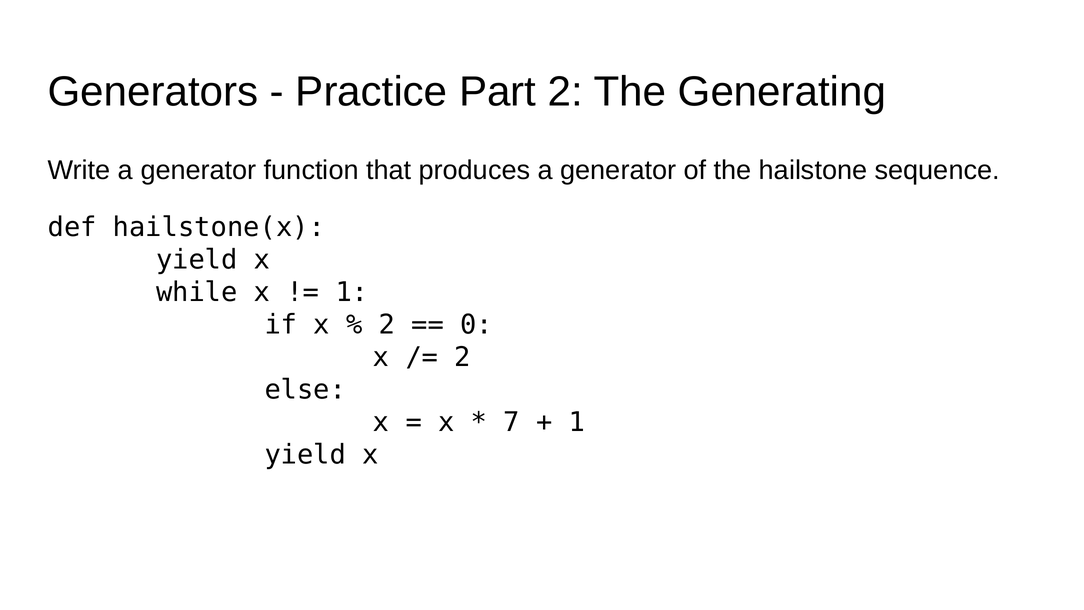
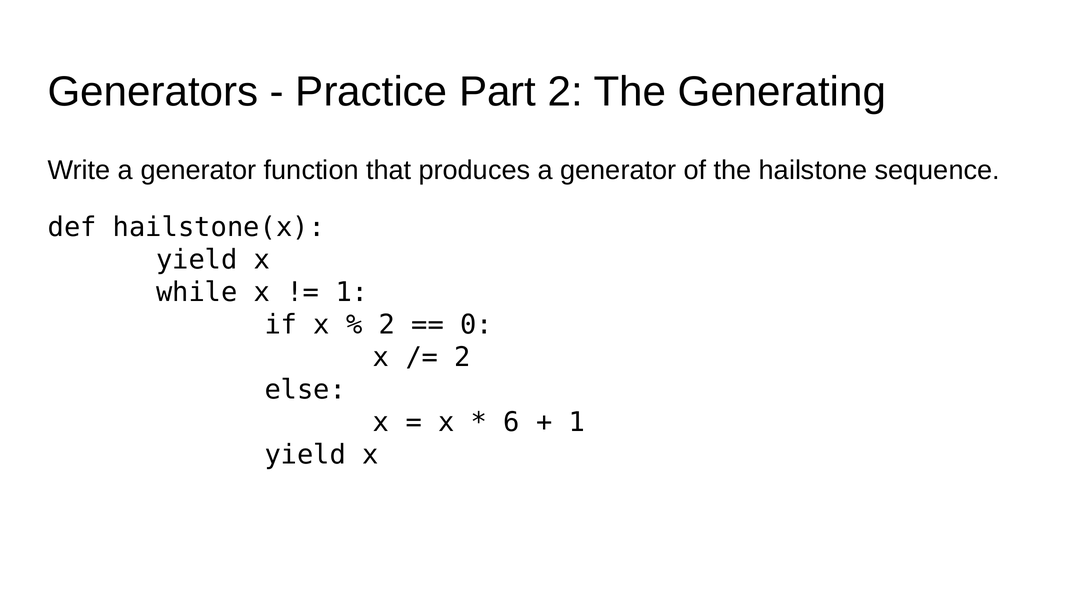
7: 7 -> 6
